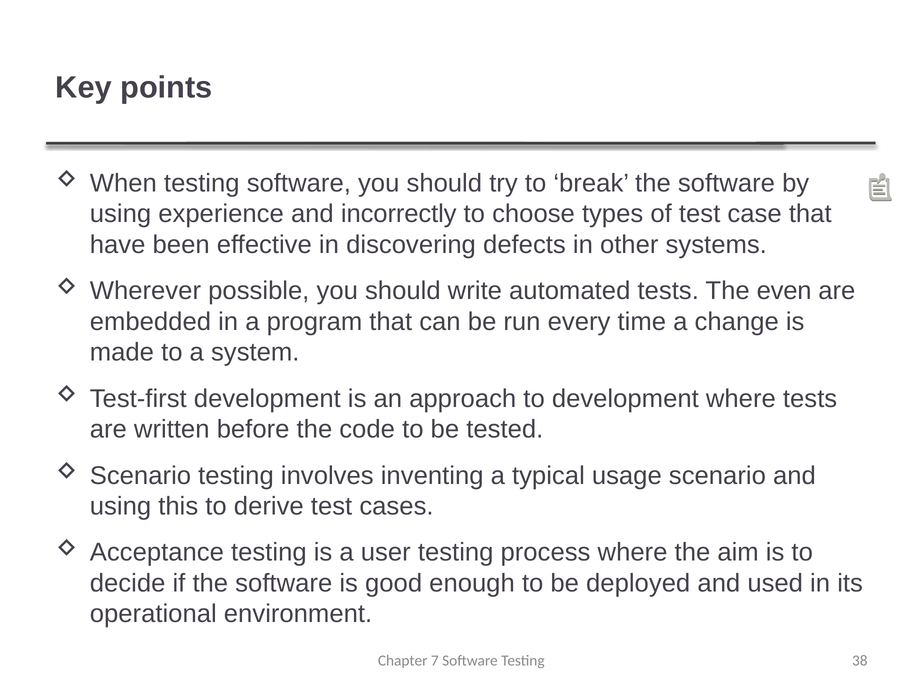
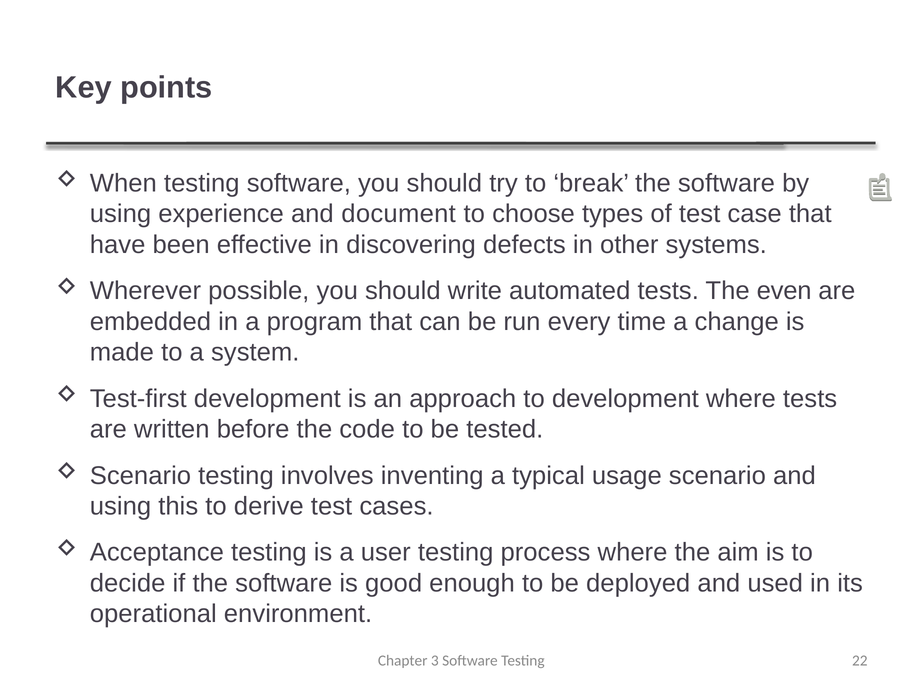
incorrectly: incorrectly -> document
7: 7 -> 3
38: 38 -> 22
